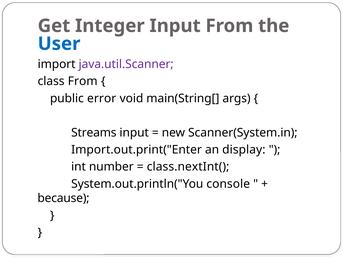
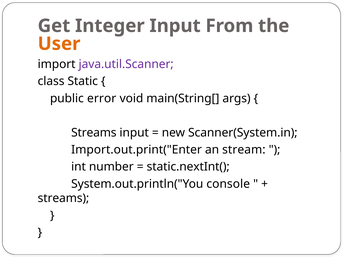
User colour: blue -> orange
class From: From -> Static
display: display -> stream
class.nextInt(: class.nextInt( -> static.nextInt(
because at (63, 198): because -> streams
